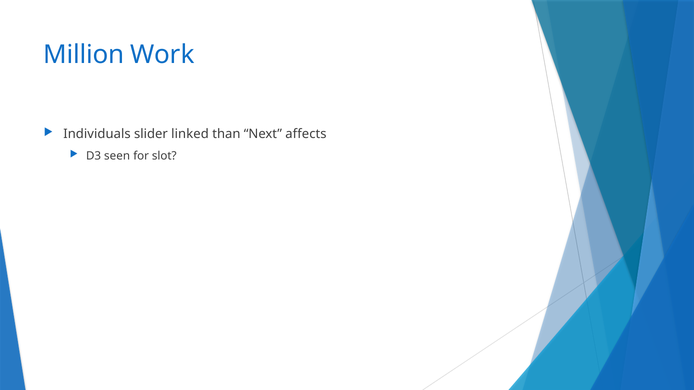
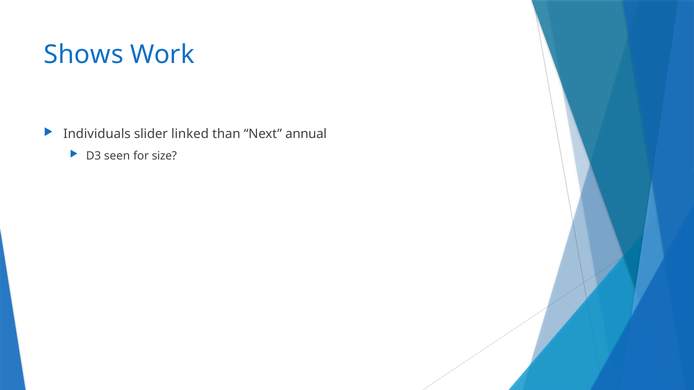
Million: Million -> Shows
affects: affects -> annual
slot: slot -> size
